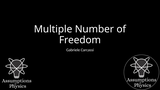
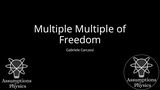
Multiple Number: Number -> Multiple
